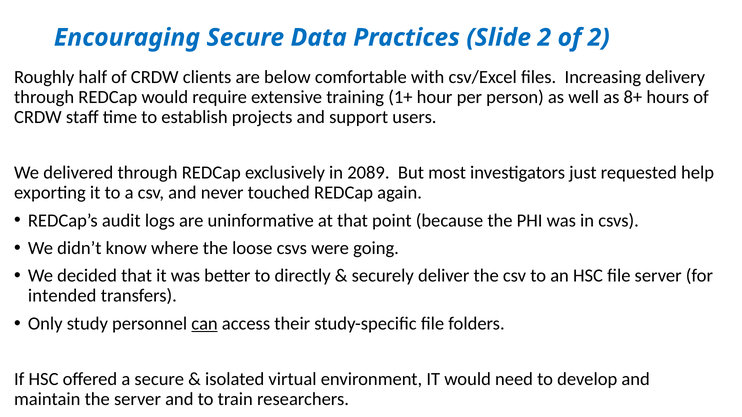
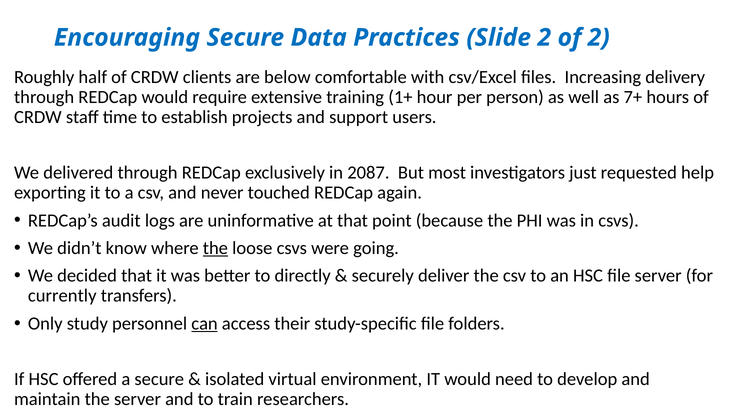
8+: 8+ -> 7+
2089: 2089 -> 2087
the at (215, 248) underline: none -> present
intended: intended -> currently
